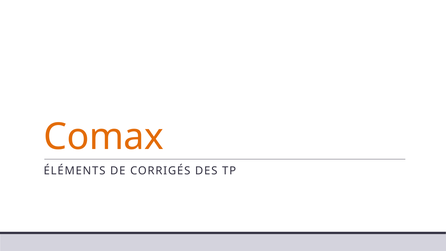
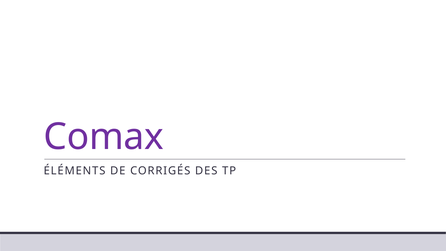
Comax colour: orange -> purple
